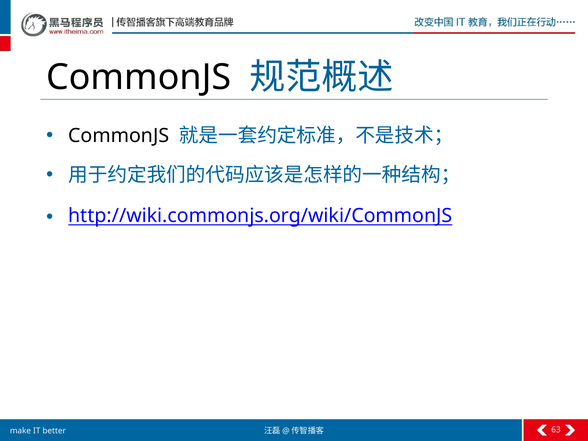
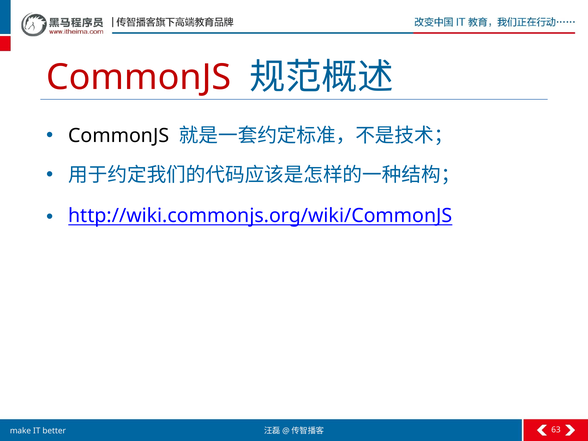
CommonJS at (139, 77) colour: black -> red
